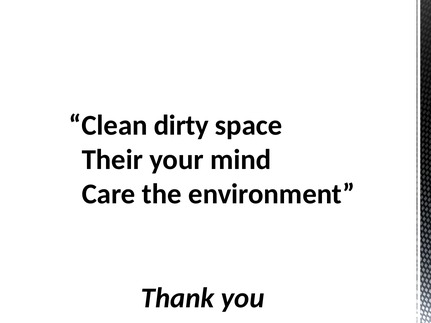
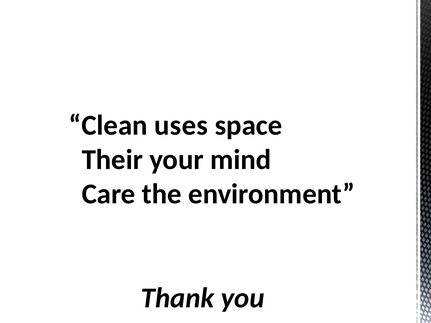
dirty: dirty -> uses
